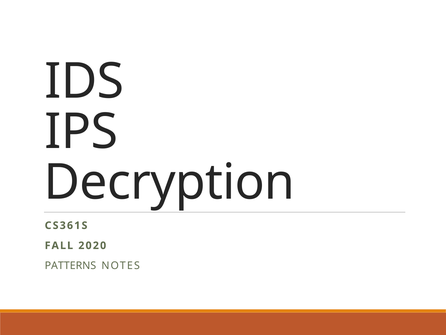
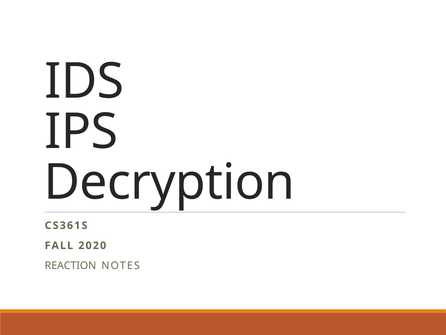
PATTERNS: PATTERNS -> REACTION
